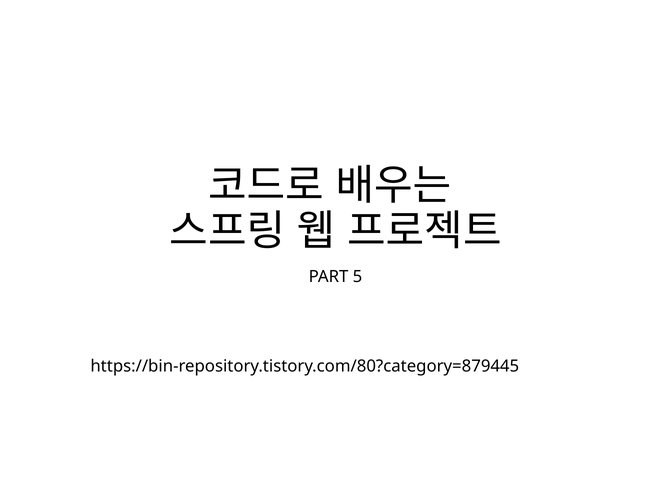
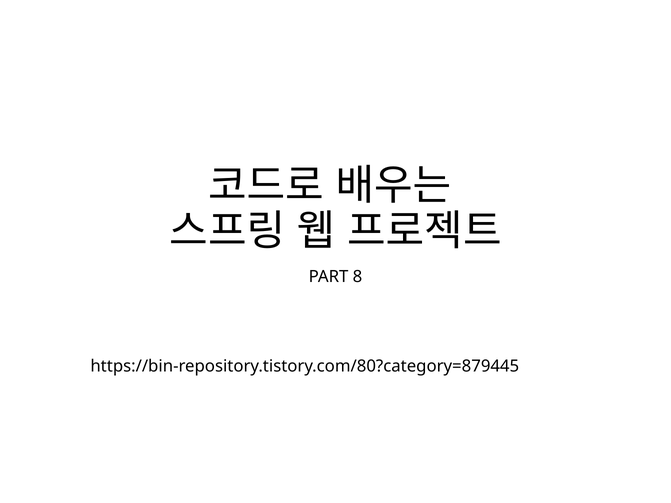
5: 5 -> 8
